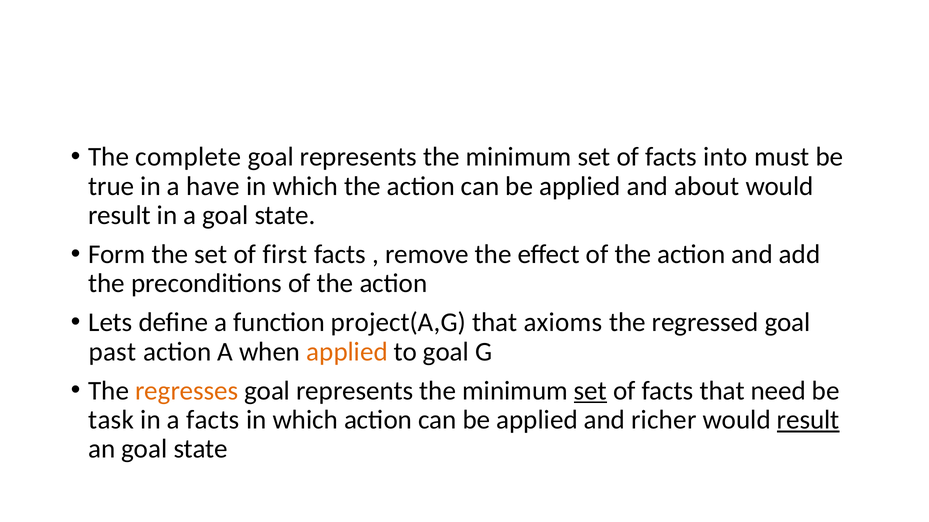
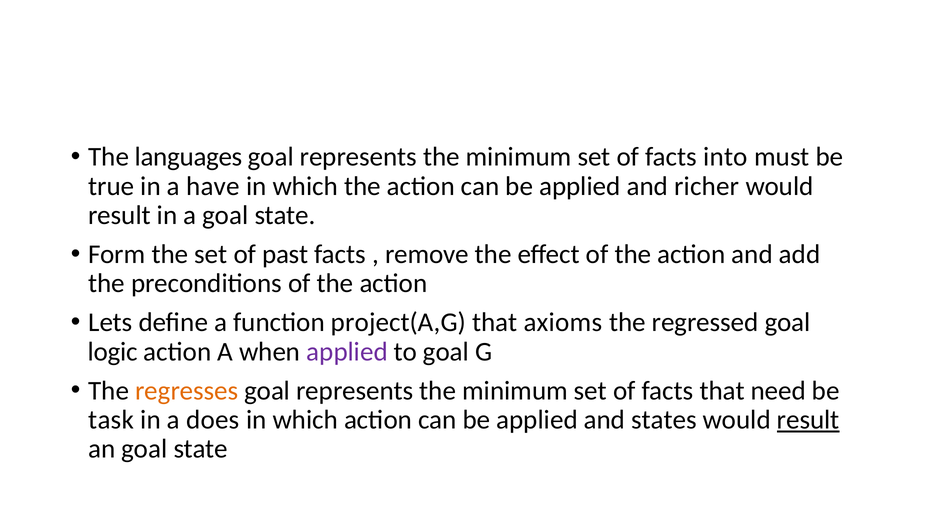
complete: complete -> languages
about: about -> richer
first: first -> past
past: past -> logic
applied at (347, 352) colour: orange -> purple
set at (590, 391) underline: present -> none
a facts: facts -> does
richer: richer -> states
